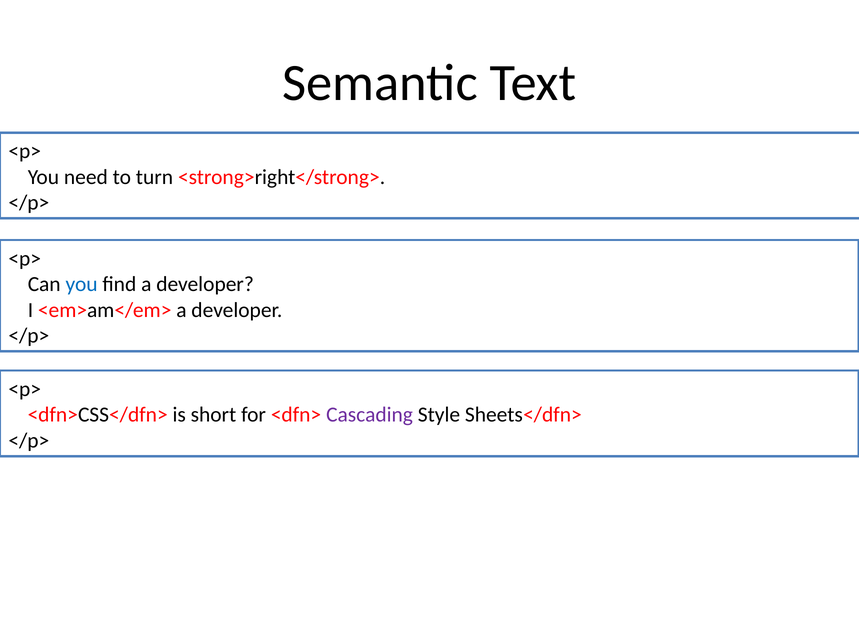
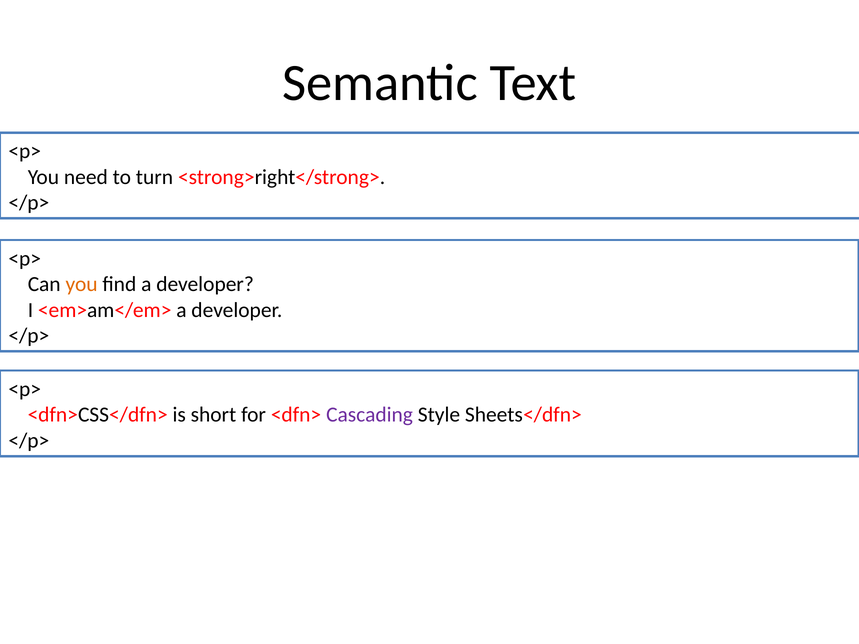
you at (82, 284) colour: blue -> orange
